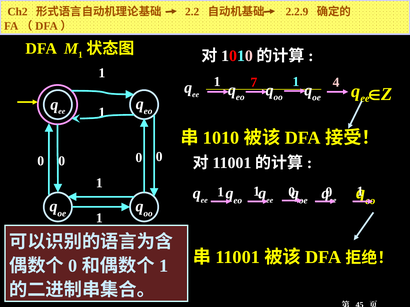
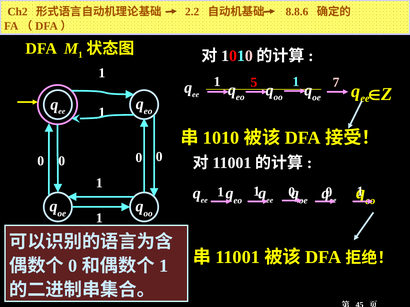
2.2.9: 2.2.9 -> 8.8.6
7: 7 -> 5
4: 4 -> 7
